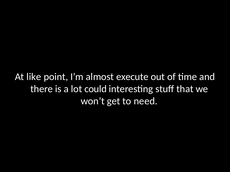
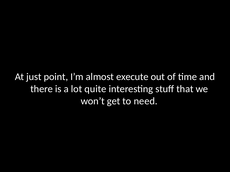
like: like -> just
could: could -> quite
